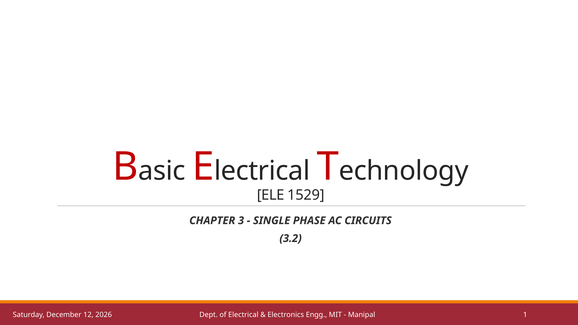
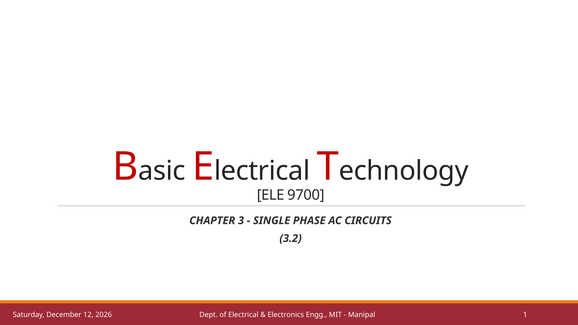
1529: 1529 -> 9700
